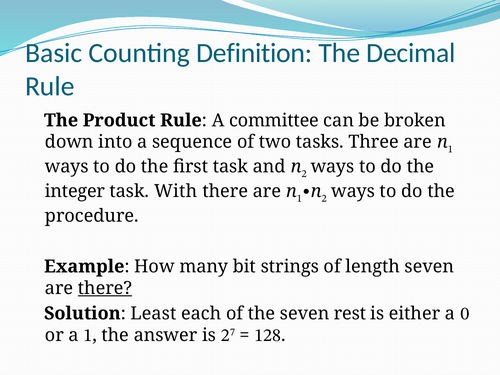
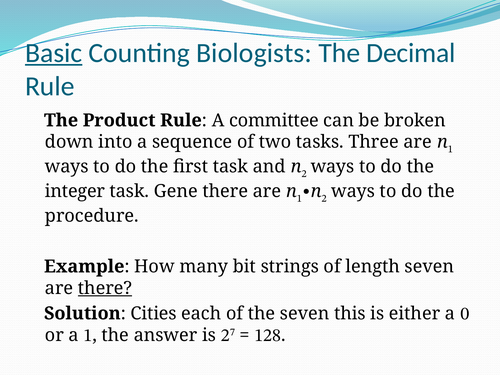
Basic underline: none -> present
Definition: Definition -> Biologists
With: With -> Gene
Least: Least -> Cities
rest: rest -> this
